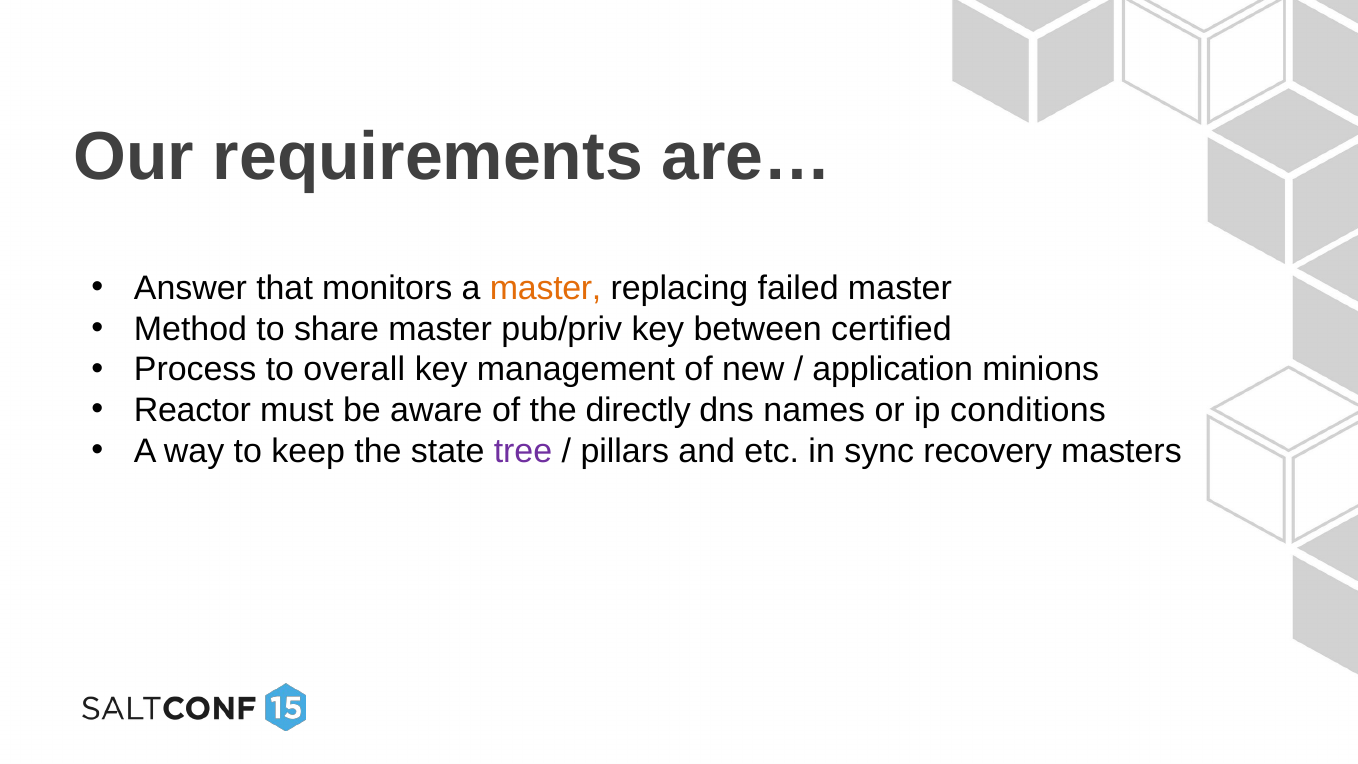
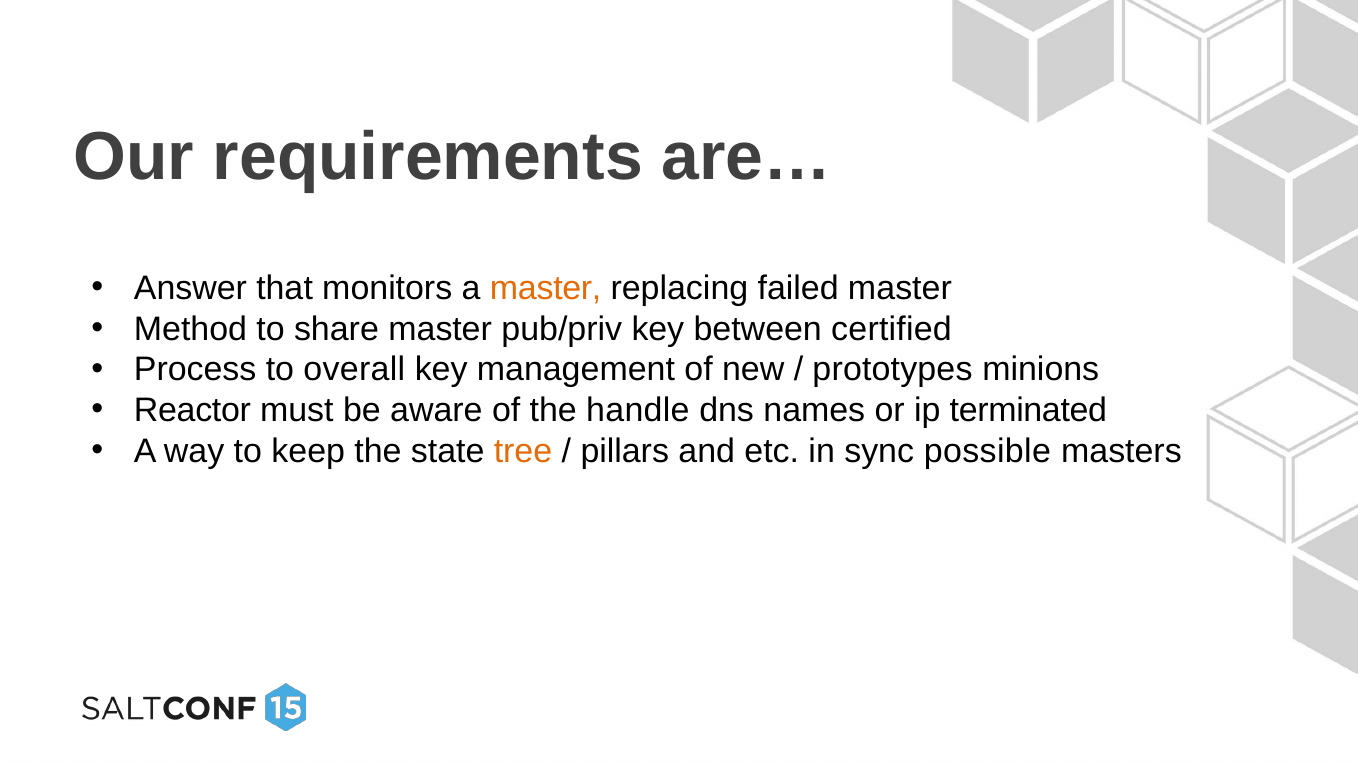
application: application -> prototypes
directly: directly -> handle
conditions: conditions -> terminated
tree colour: purple -> orange
recovery: recovery -> possible
